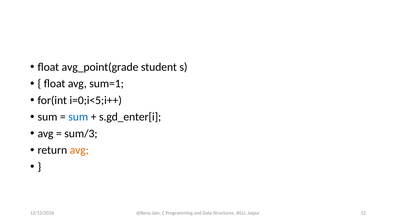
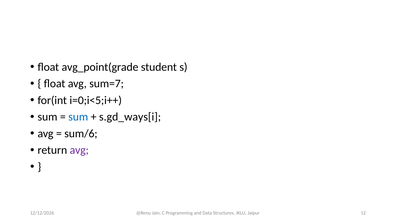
sum=1: sum=1 -> sum=7
s.gd_enter[i: s.gd_enter[i -> s.gd_ways[i
sum/3: sum/3 -> sum/6
avg at (79, 150) colour: orange -> purple
